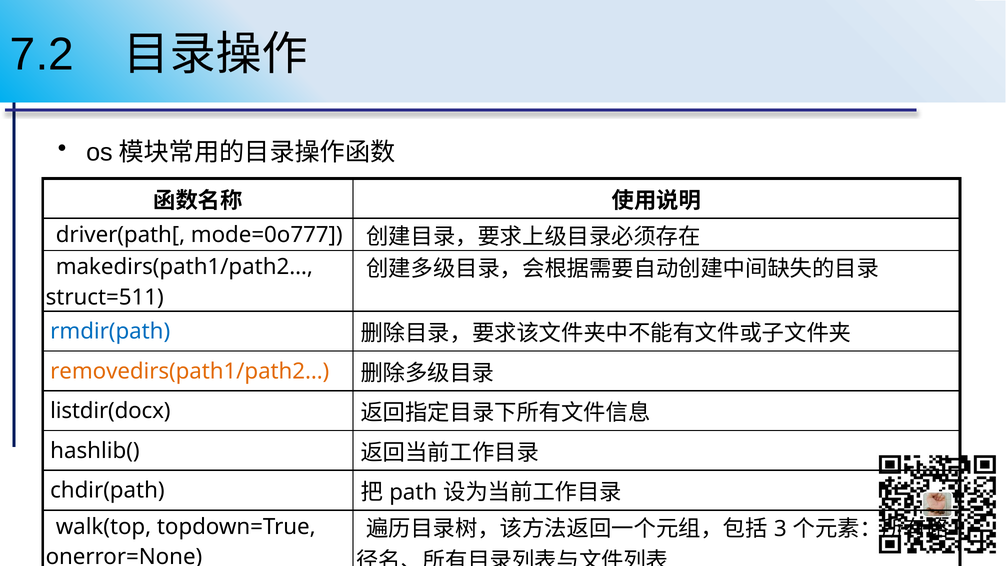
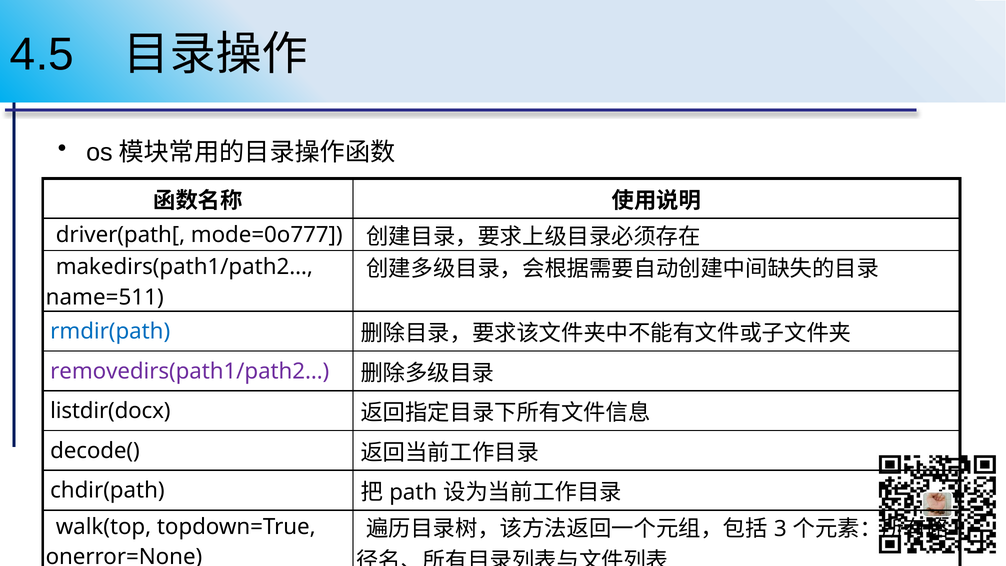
7.2: 7.2 -> 4.5
struct=511: struct=511 -> name=511
removedirs(path1/path2… colour: orange -> purple
hashlib(: hashlib( -> decode(
